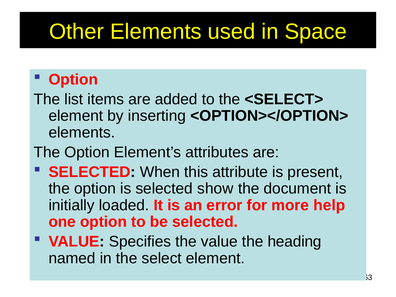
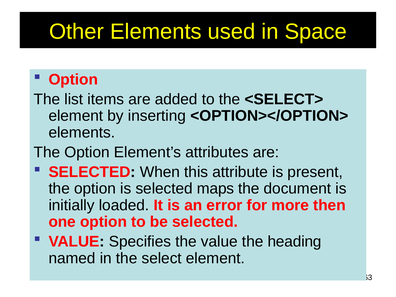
show: show -> maps
help: help -> then
